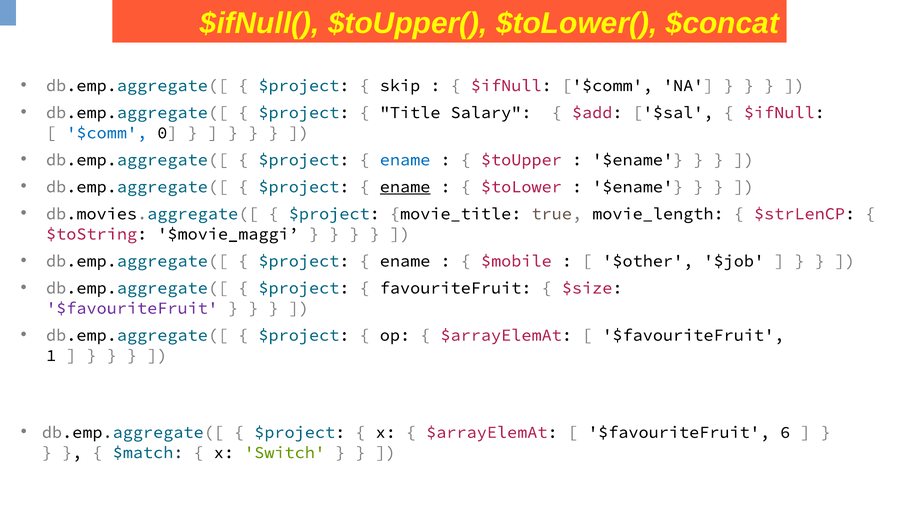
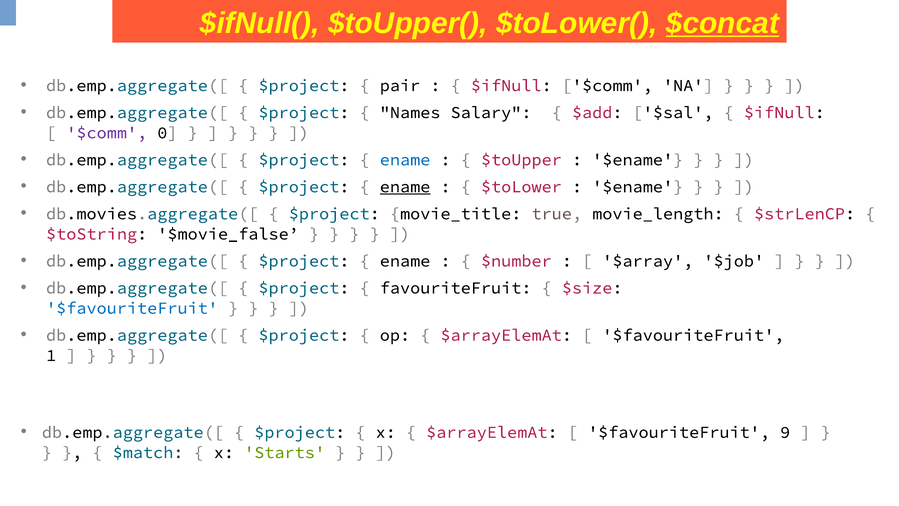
$concat underline: none -> present
skip: skip -> pair
Title: Title -> Names
$comm at (107, 133) colour: blue -> purple
$movie_maggi: $movie_maggi -> $movie_false
$mobile: $mobile -> $number
$other: $other -> $array
$favouriteFruit at (132, 308) colour: purple -> blue
6: 6 -> 9
Switch: Switch -> Starts
